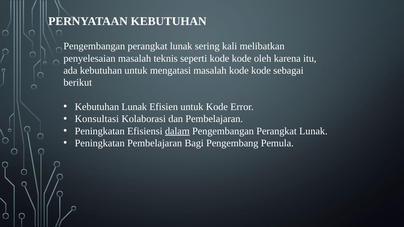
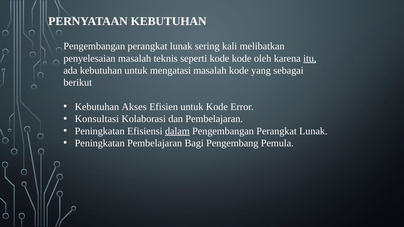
itu underline: none -> present
masalah kode kode: kode -> yang
Kebutuhan Lunak: Lunak -> Akses
